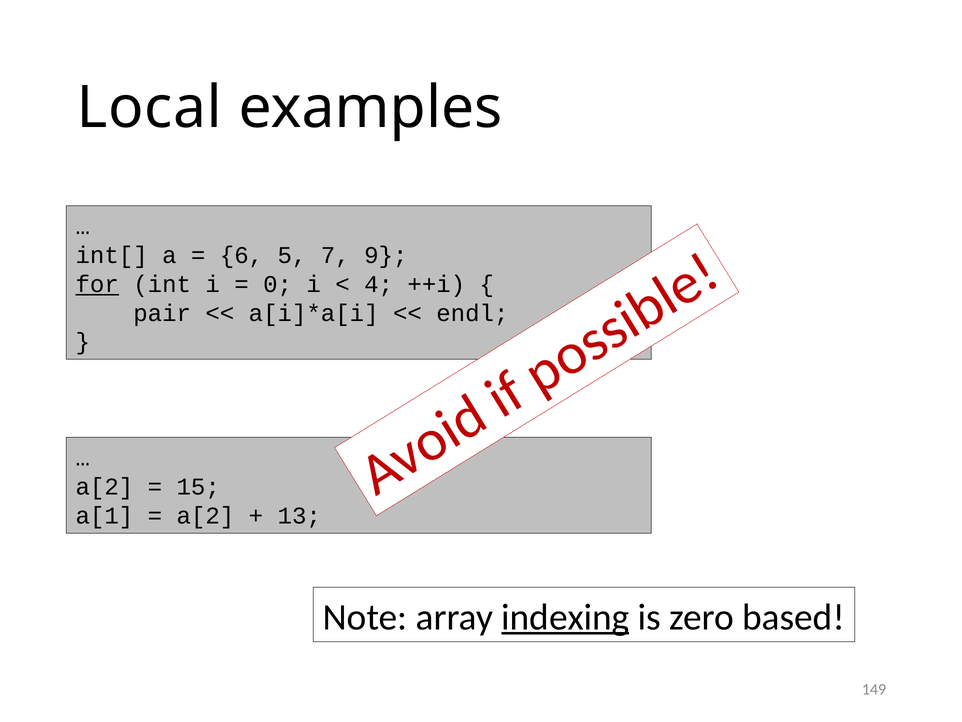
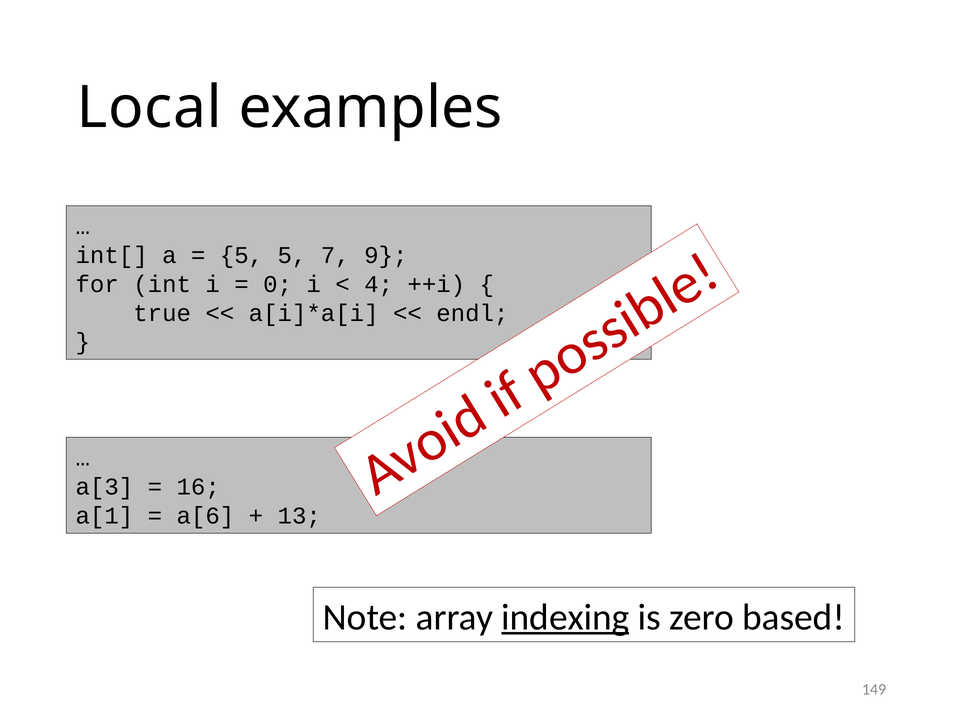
6 at (242, 255): 6 -> 5
for underline: present -> none
pair: pair -> true
a[2 at (104, 487): a[2 -> a[3
15: 15 -> 16
a[2 at (205, 515): a[2 -> a[6
